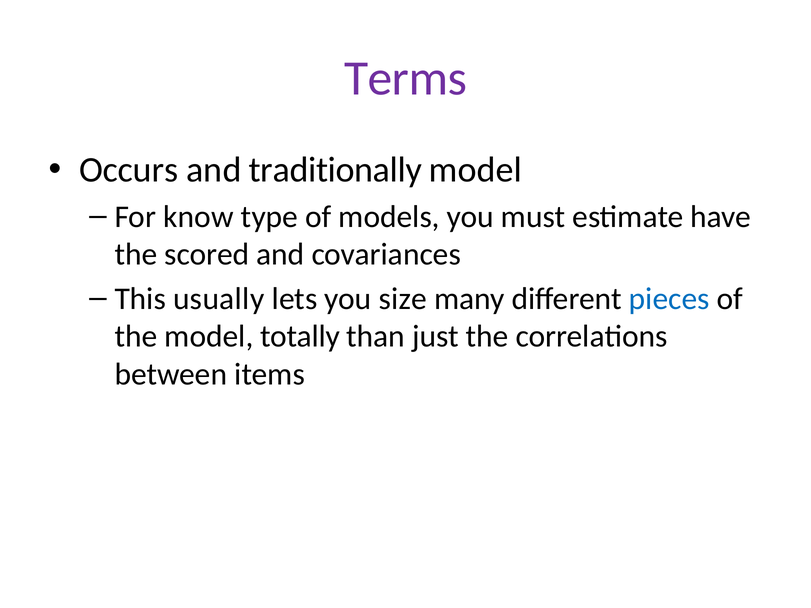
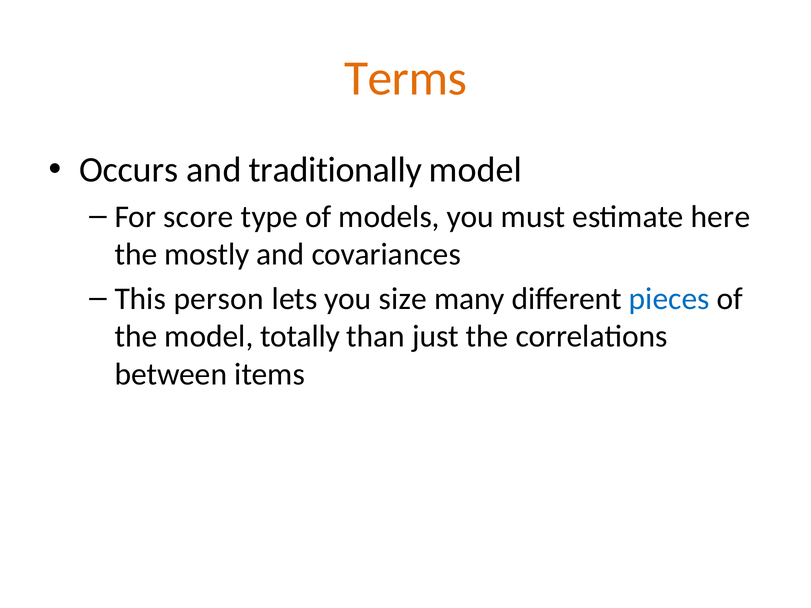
Terms colour: purple -> orange
know: know -> score
have: have -> here
scored: scored -> mostly
usually: usually -> person
